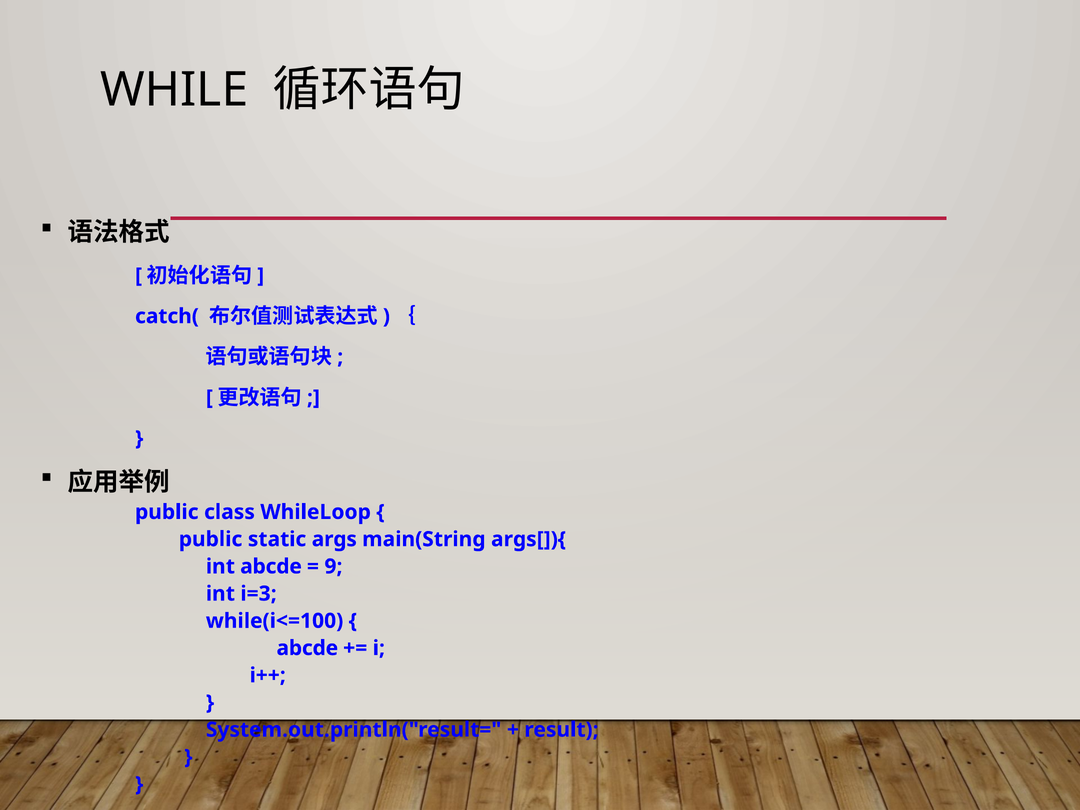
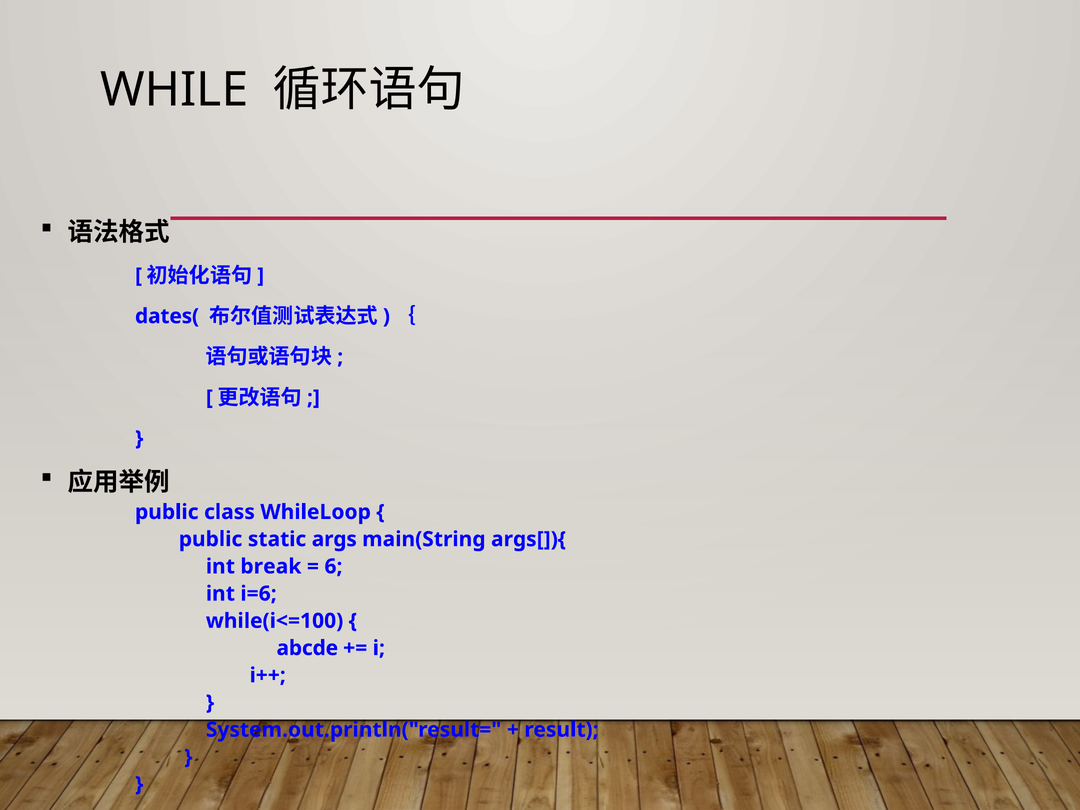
catch(: catch( -> dates(
int abcde: abcde -> break
9: 9 -> 6
i=3: i=3 -> i=6
